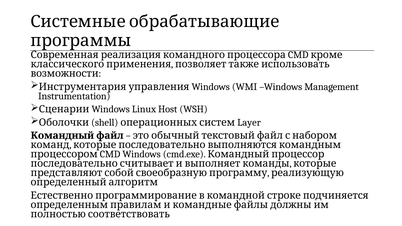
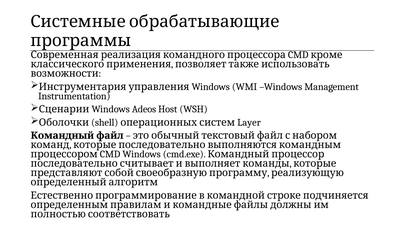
Linux: Linux -> Adeos
